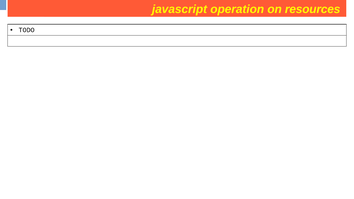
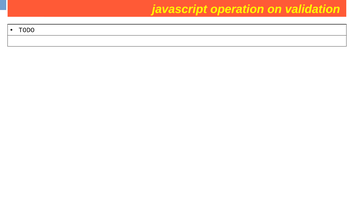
resources: resources -> validation
